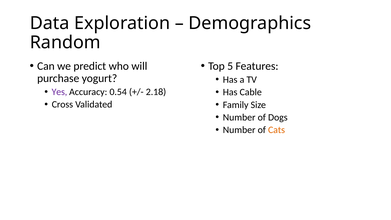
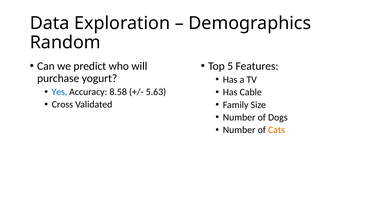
Yes colour: purple -> blue
0.54: 0.54 -> 8.58
2.18: 2.18 -> 5.63
